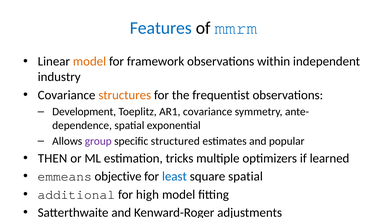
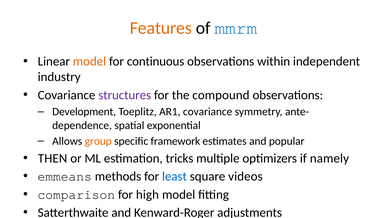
Features colour: blue -> orange
framework: framework -> continuous
structures colour: orange -> purple
frequentist: frequentist -> compound
group colour: purple -> orange
structured: structured -> framework
learned: learned -> namely
objective: objective -> methods
square spatial: spatial -> videos
additional: additional -> comparison
